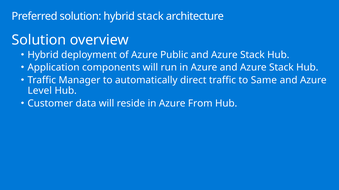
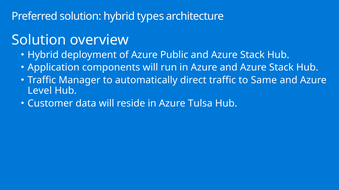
hybrid stack: stack -> types
From: From -> Tulsa
